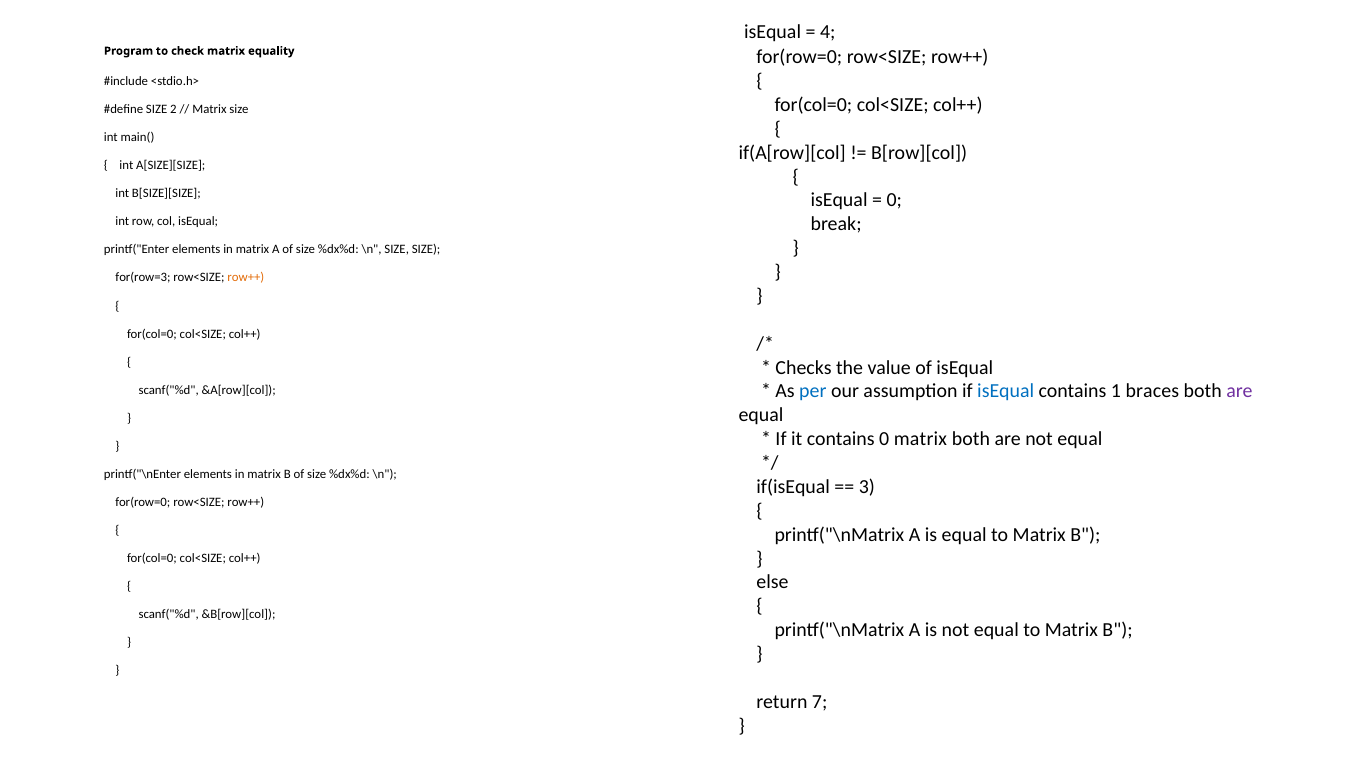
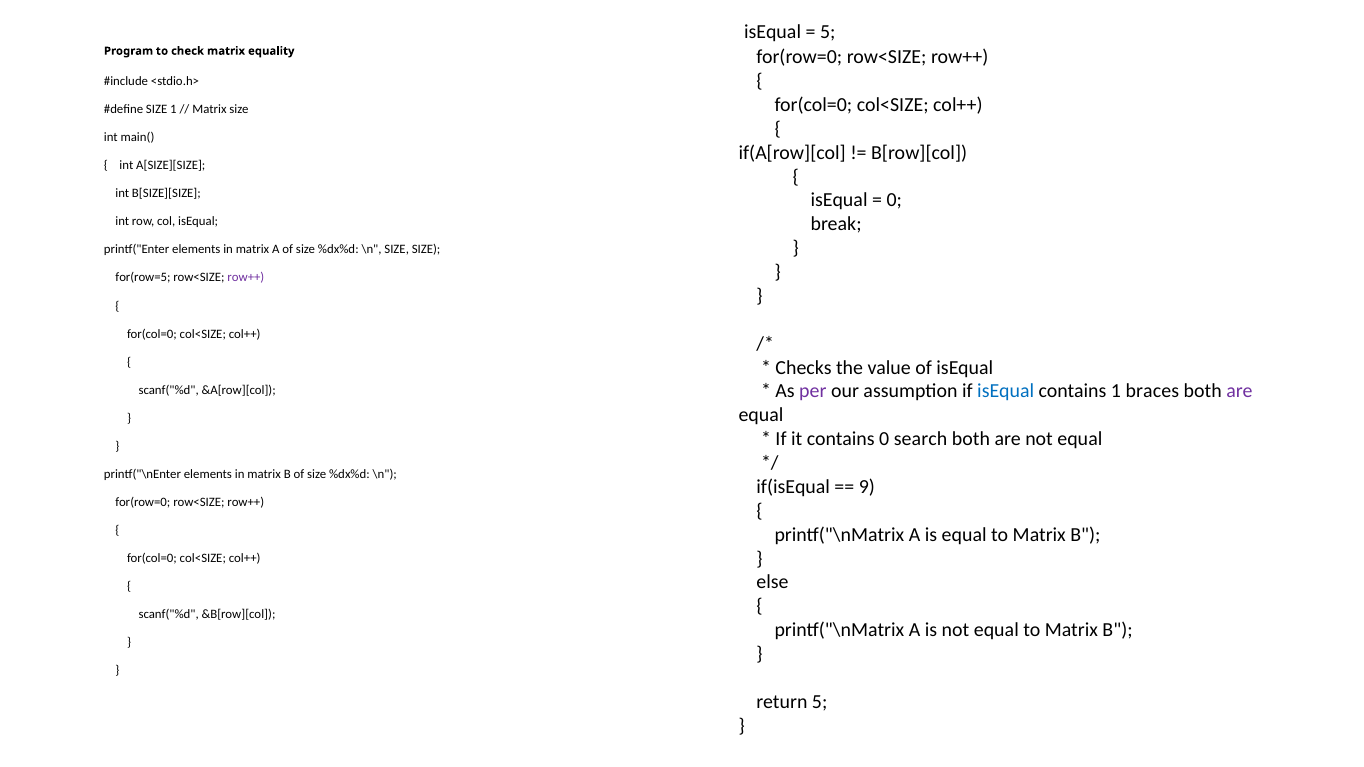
4 at (828, 32): 4 -> 5
SIZE 2: 2 -> 1
for(row=3: for(row=3 -> for(row=5
row++ at (246, 278) colour: orange -> purple
per colour: blue -> purple
0 matrix: matrix -> search
3: 3 -> 9
return 7: 7 -> 5
